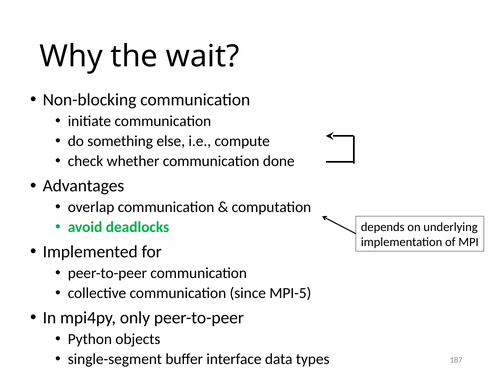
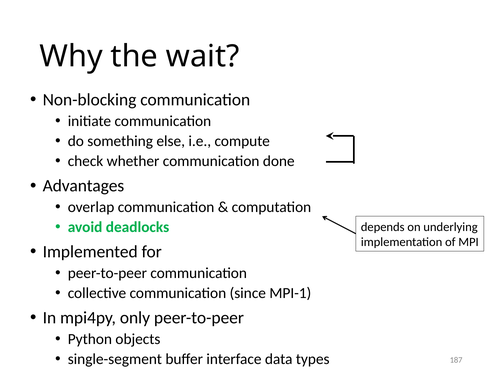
MPI-5: MPI-5 -> MPI-1
